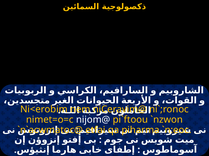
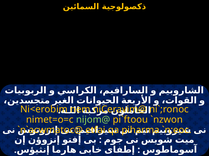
nijom@ colour: white -> light green
